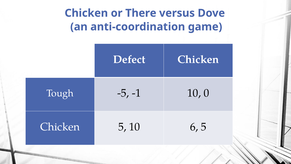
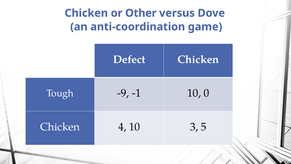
There: There -> Other
-5: -5 -> -9
Chicken 5: 5 -> 4
6: 6 -> 3
